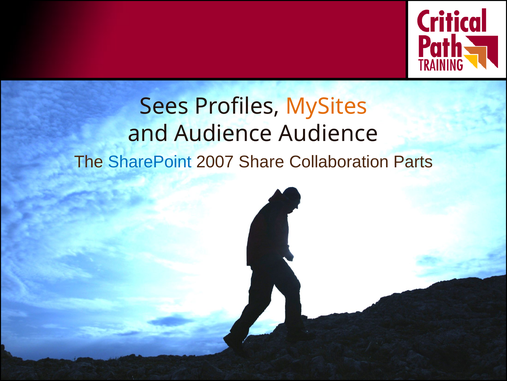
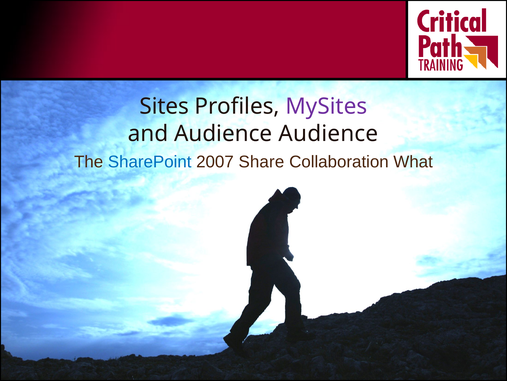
Sees: Sees -> Sites
MySites colour: orange -> purple
Parts: Parts -> What
